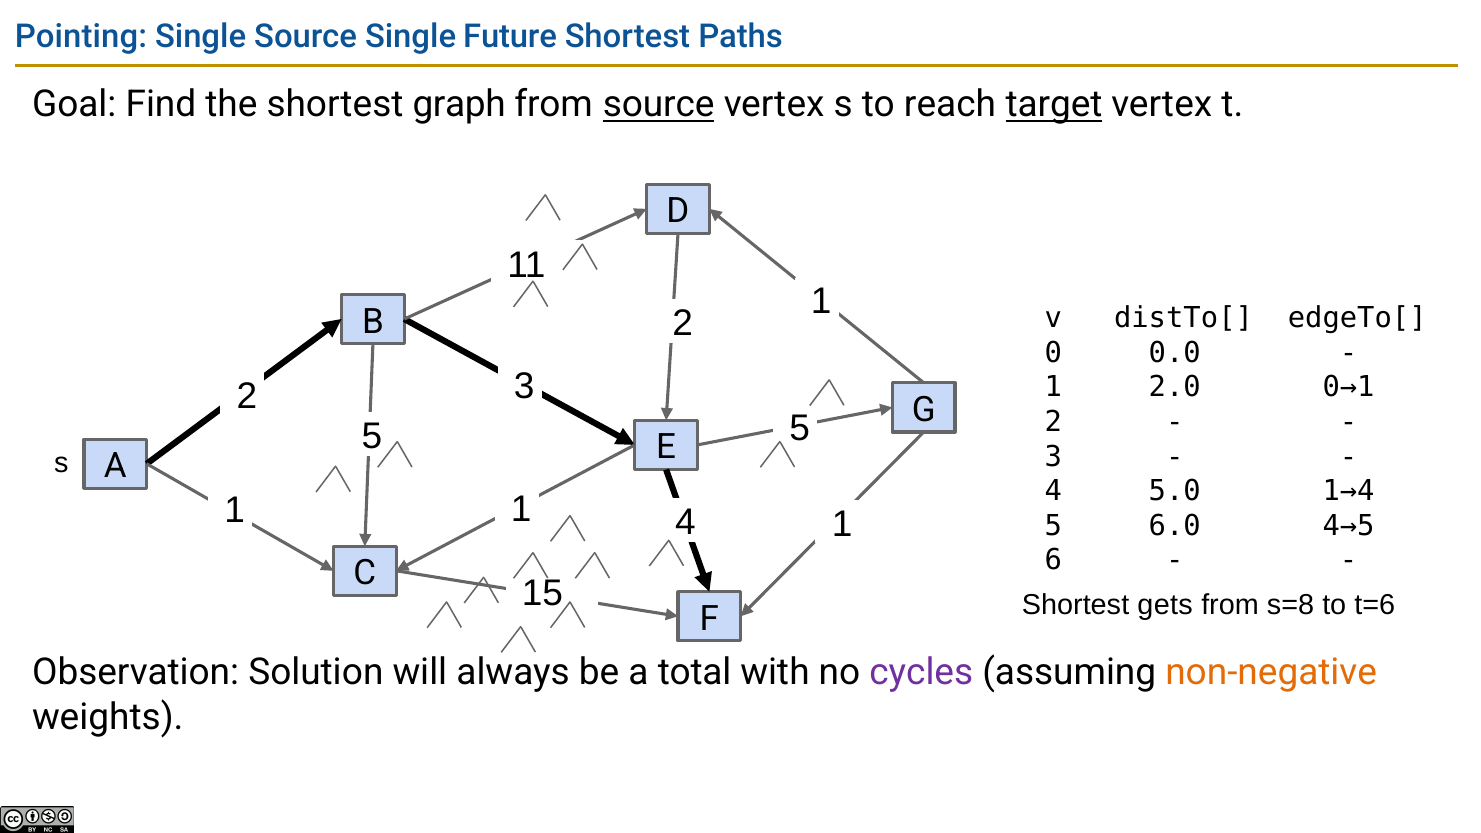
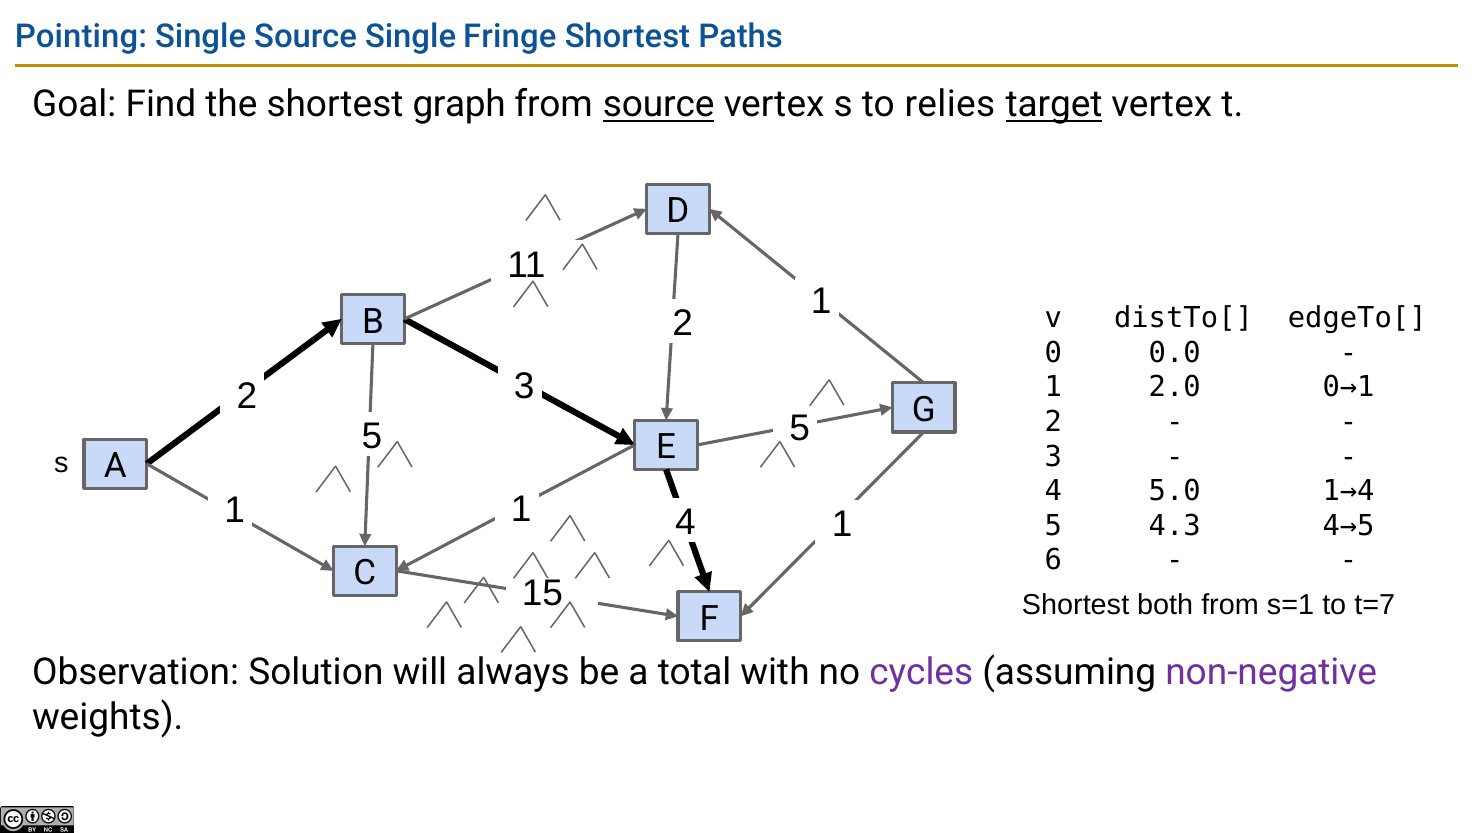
Future: Future -> Fringe
reach: reach -> relies
6.0: 6.0 -> 4.3
gets: gets -> both
s=8: s=8 -> s=1
t=6: t=6 -> t=7
non-negative colour: orange -> purple
